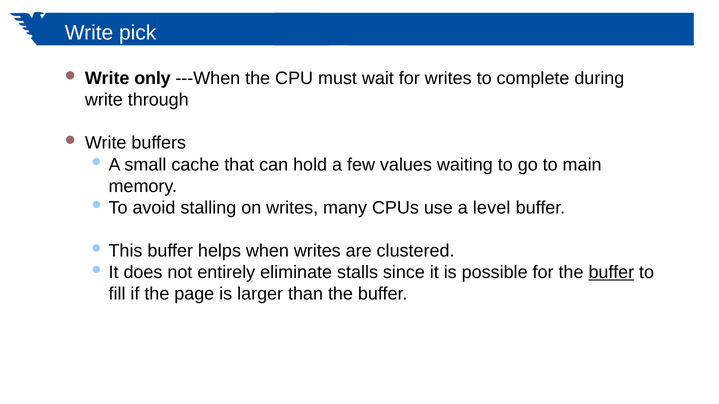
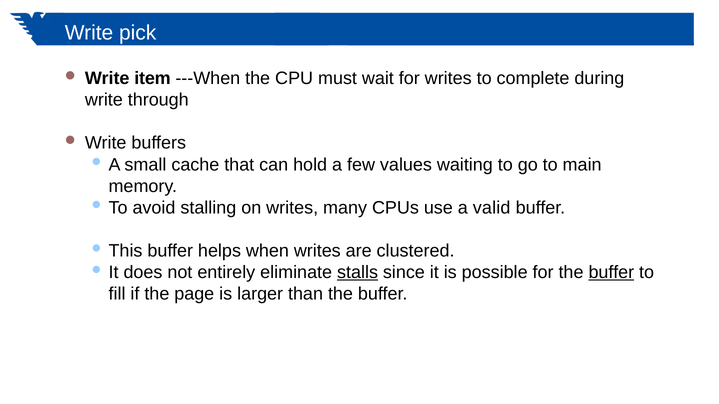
only: only -> item
level: level -> valid
stalls underline: none -> present
